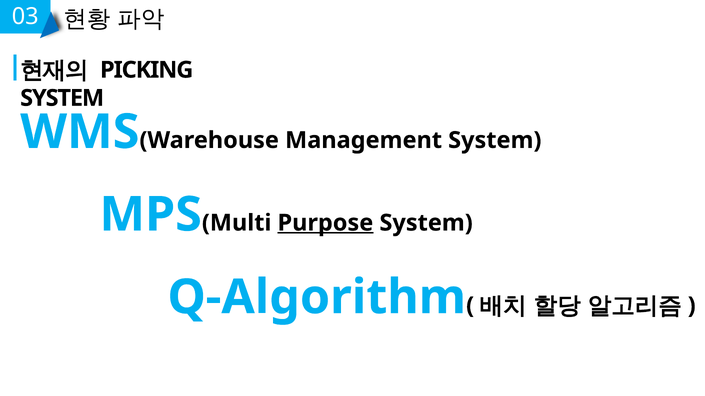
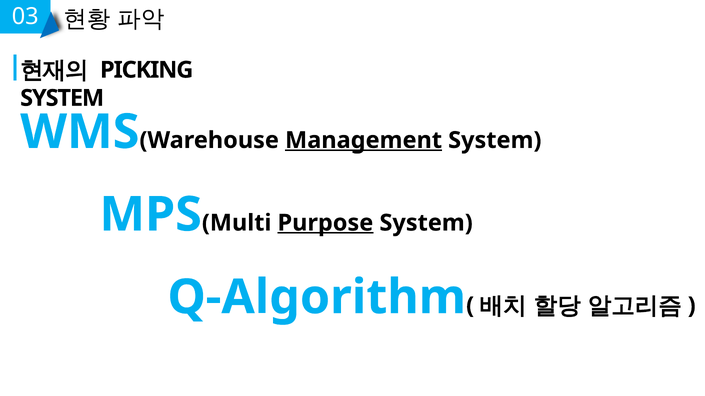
Management underline: none -> present
